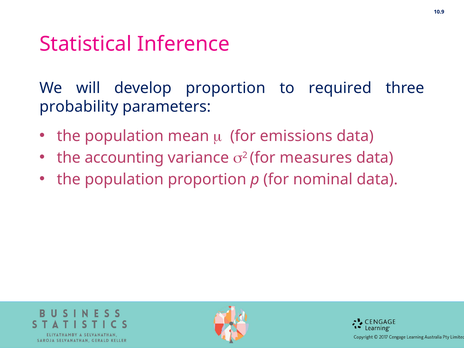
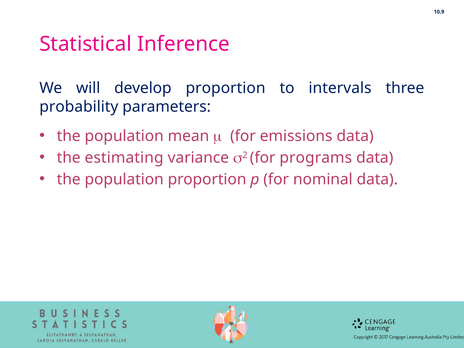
required: required -> intervals
accounting: accounting -> estimating
measures: measures -> programs
